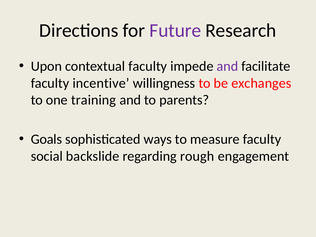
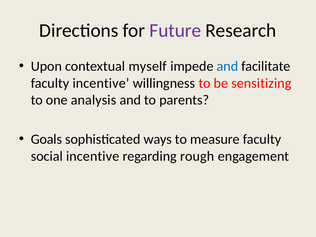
contextual faculty: faculty -> myself
and at (227, 66) colour: purple -> blue
exchanges: exchanges -> sensitizing
training: training -> analysis
social backslide: backslide -> incentive
